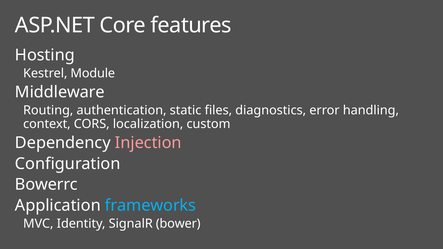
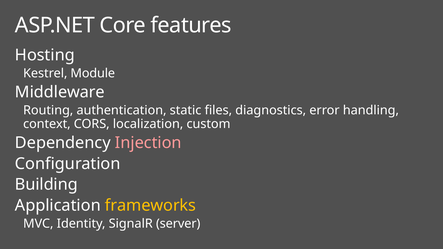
Bowerrc: Bowerrc -> Building
frameworks colour: light blue -> yellow
bower: bower -> server
